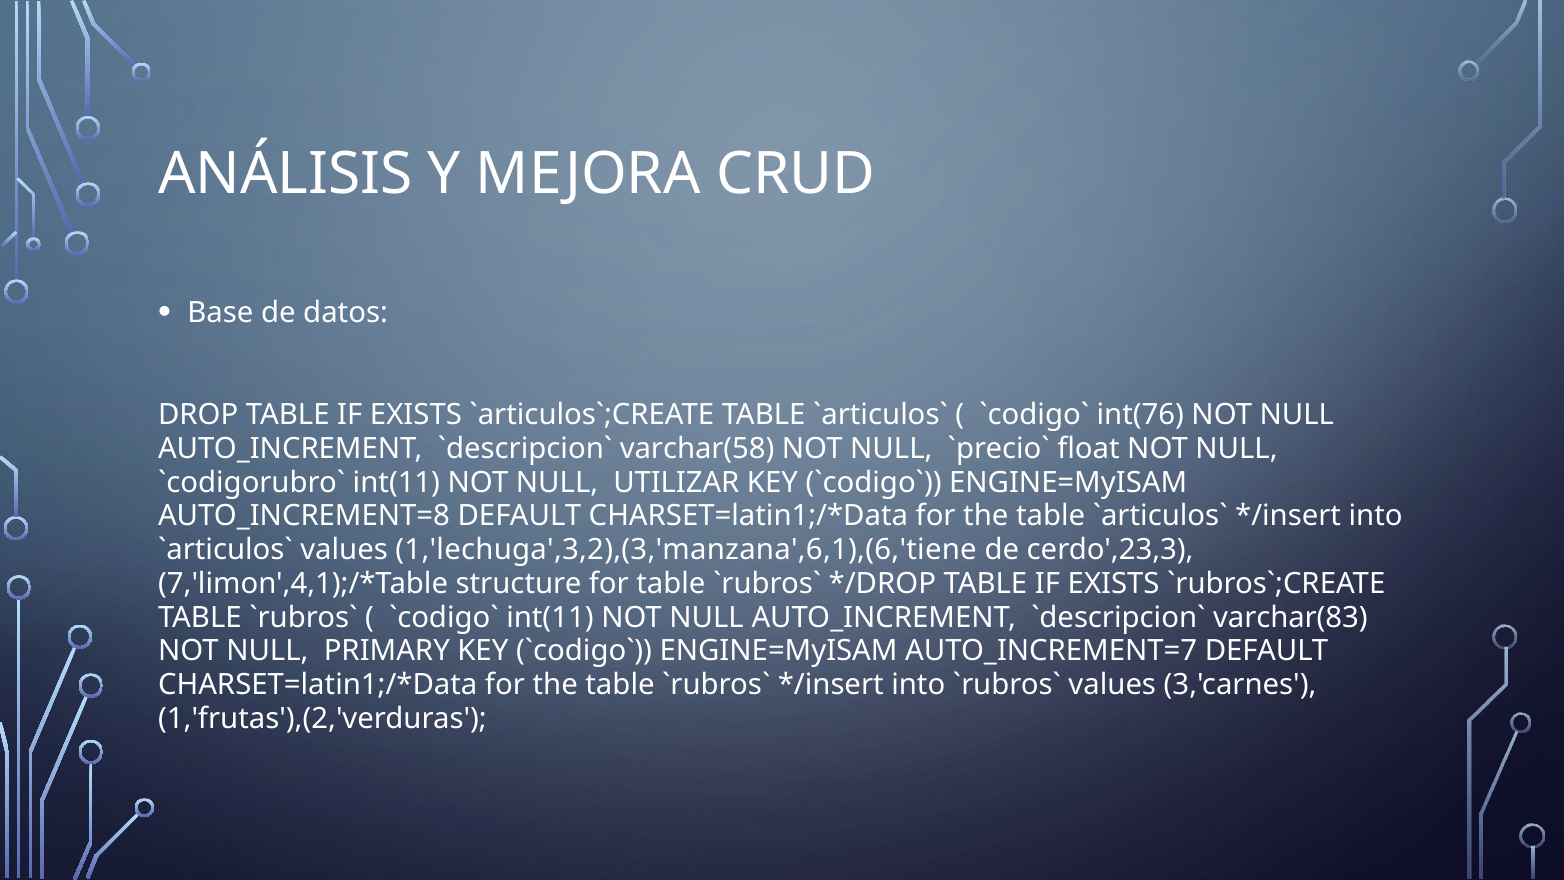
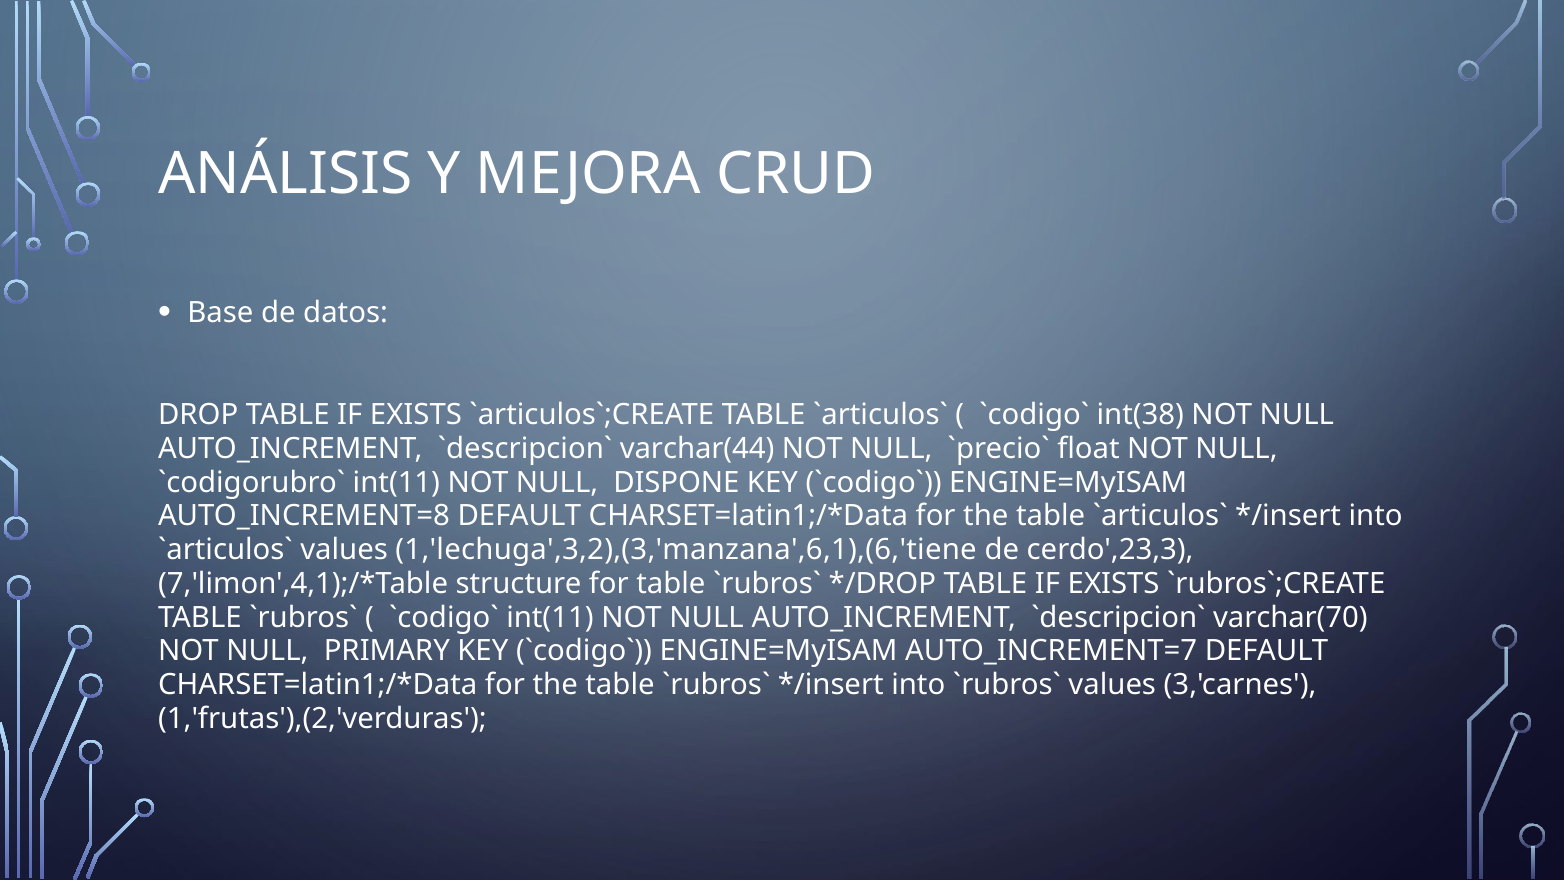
int(76: int(76 -> int(38
varchar(58: varchar(58 -> varchar(44
UTILIZAR: UTILIZAR -> DISPONE
varchar(83: varchar(83 -> varchar(70
